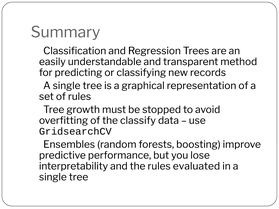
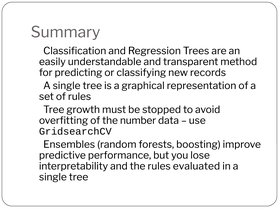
classify: classify -> number
